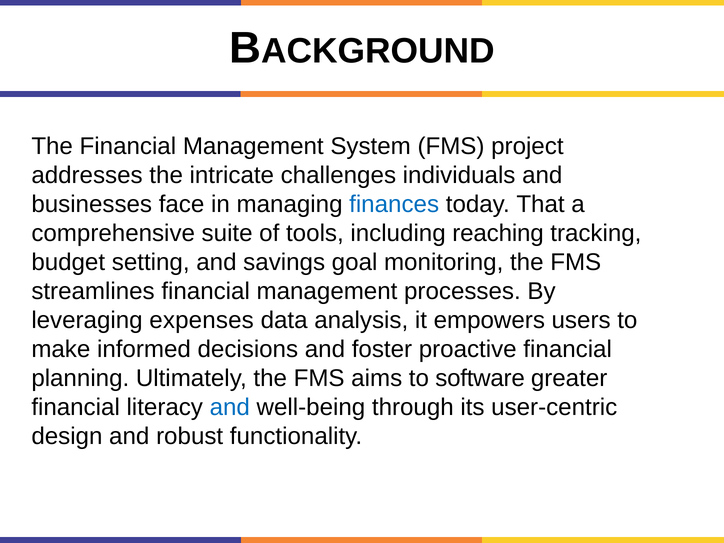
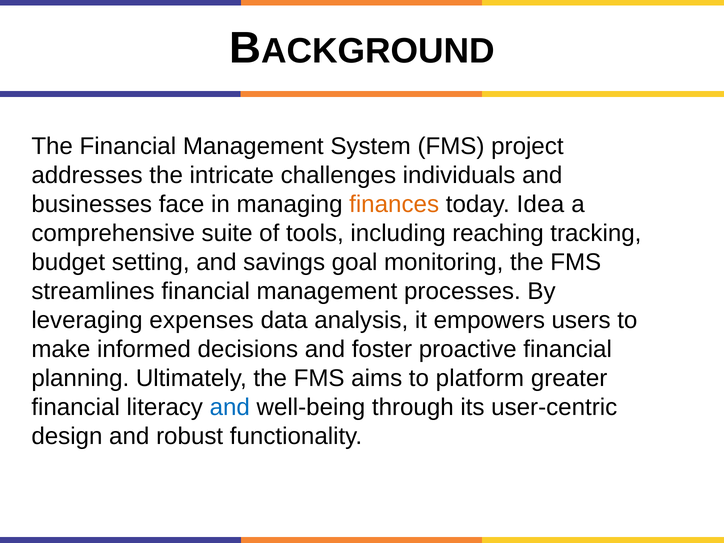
finances colour: blue -> orange
That: That -> Idea
software: software -> platform
